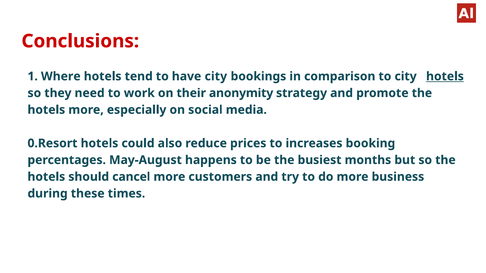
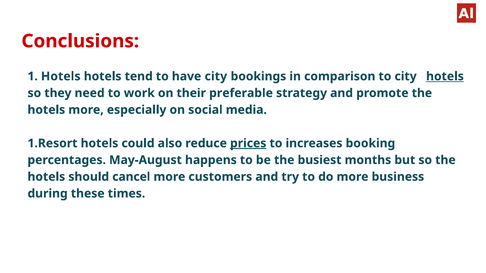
1 Where: Where -> Hotels
anonymity: anonymity -> preferable
0.Resort: 0.Resort -> 1.Resort
prices underline: none -> present
